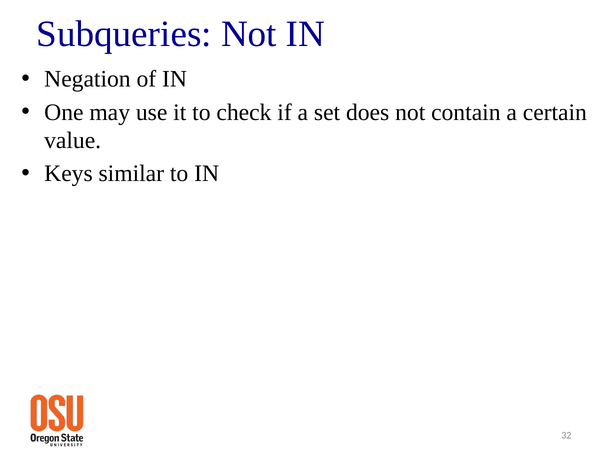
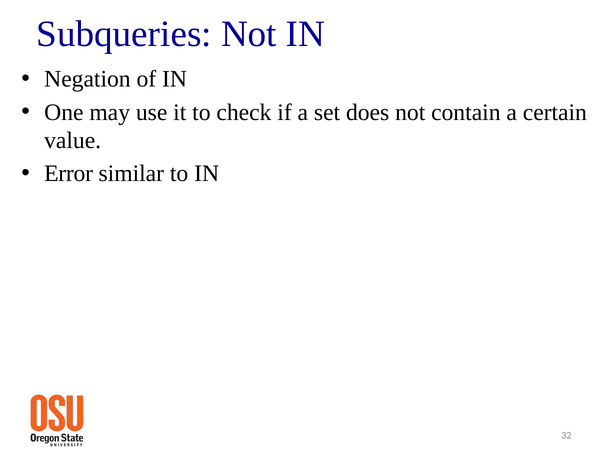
Keys: Keys -> Error
